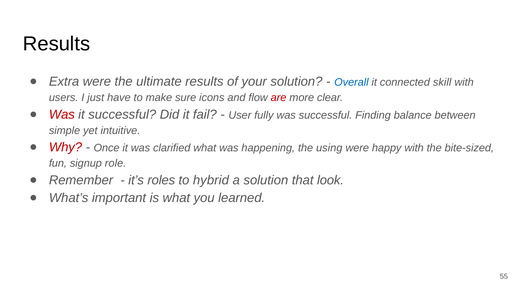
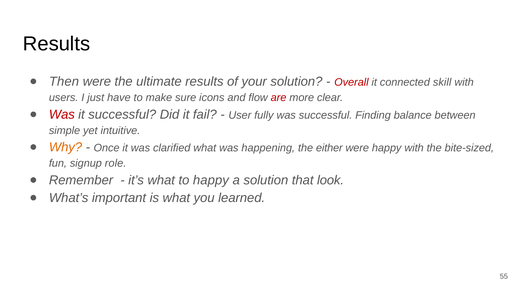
Extra: Extra -> Then
Overall colour: blue -> red
Why colour: red -> orange
using: using -> either
it’s roles: roles -> what
to hybrid: hybrid -> happy
